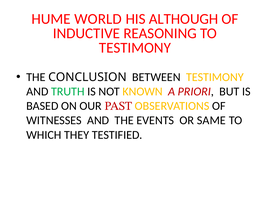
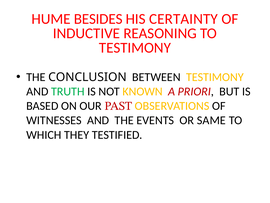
WORLD: WORLD -> BESIDES
ALTHOUGH: ALTHOUGH -> CERTAINTY
